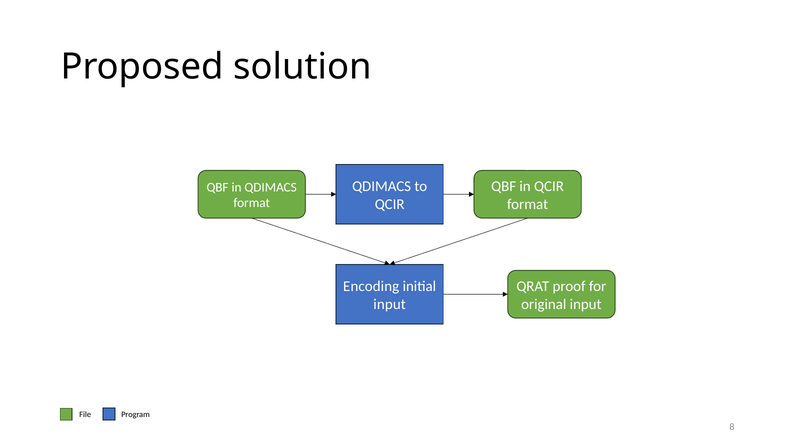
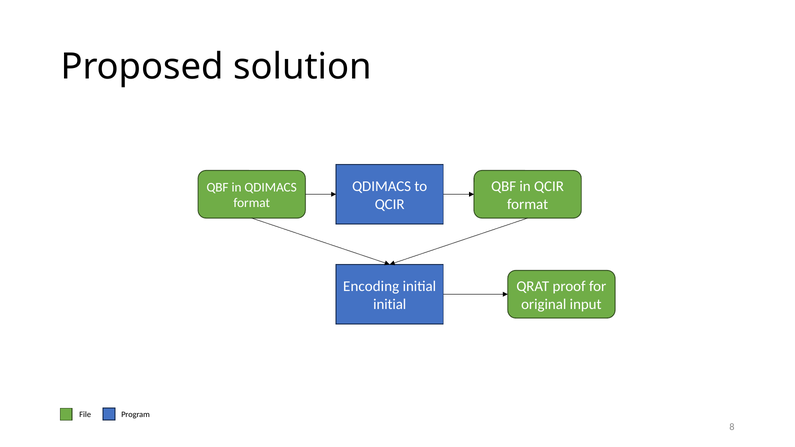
input at (390, 304): input -> initial
